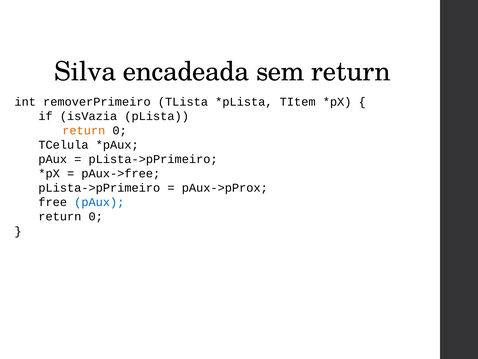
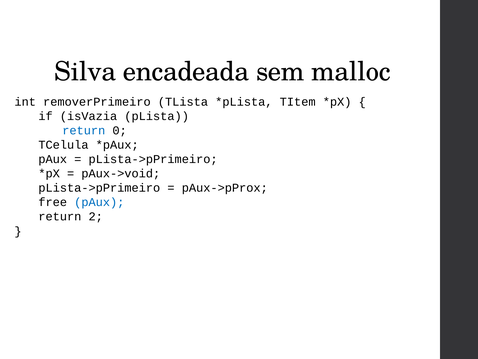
sem return: return -> malloc
return at (84, 130) colour: orange -> blue
pAux->free: pAux->free -> pAux->void
0 at (96, 216): 0 -> 2
